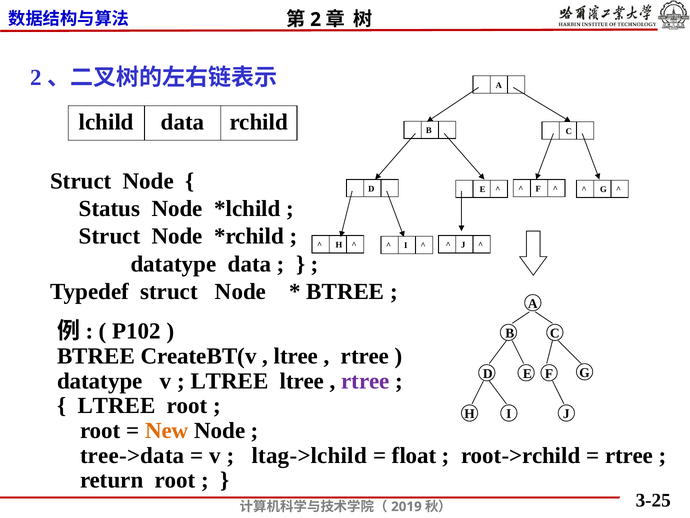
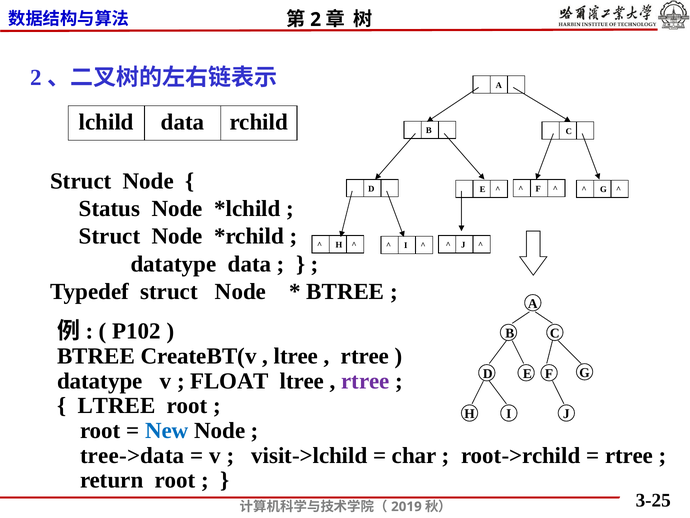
LTREE at (229, 381): LTREE -> FLOAT
New colour: orange -> blue
ltag->lchild: ltag->lchild -> visit->lchild
float: float -> char
